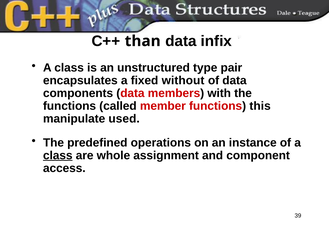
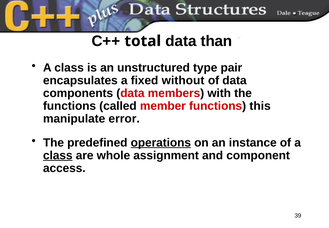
than: than -> total
infix: infix -> than
used: used -> error
operations underline: none -> present
